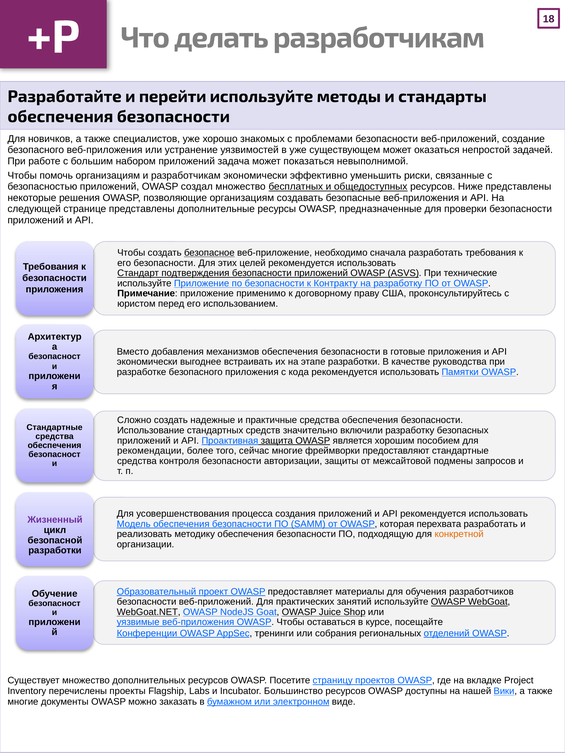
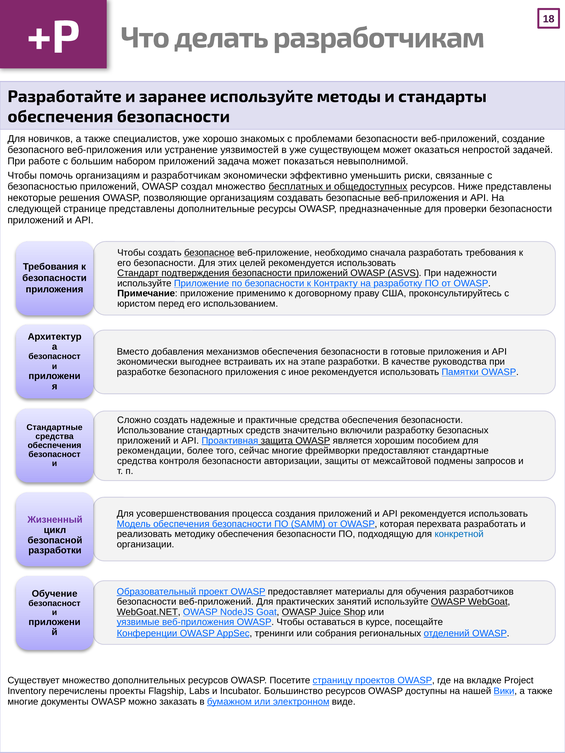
перейти: перейти -> заранее
технические: технические -> надежности
кода: кода -> иное
конкретной colour: orange -> blue
